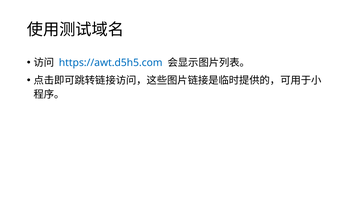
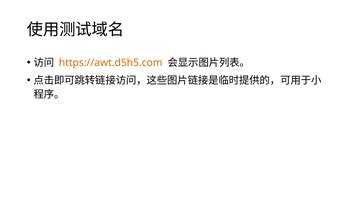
https://awt.d5h5.com colour: blue -> orange
